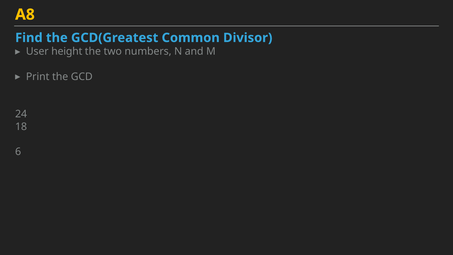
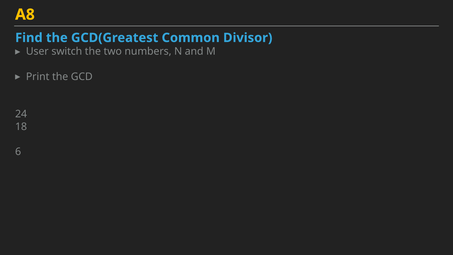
height: height -> switch
